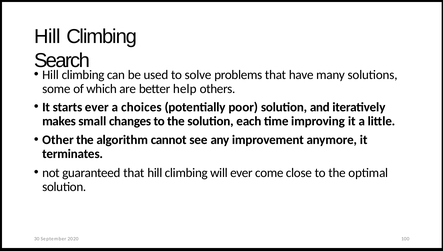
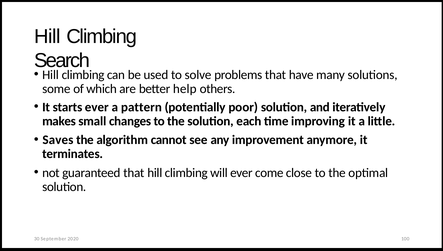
choices: choices -> pattern
Other: Other -> Saves
